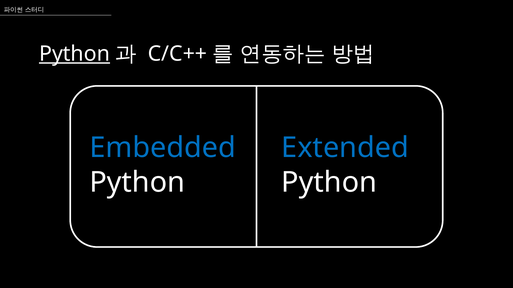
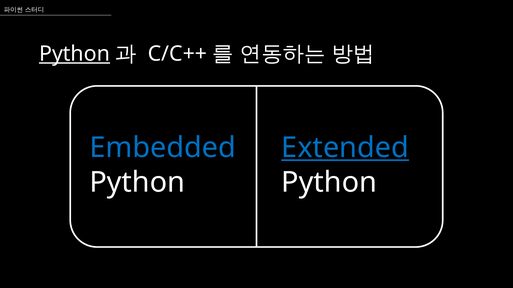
Extended underline: none -> present
